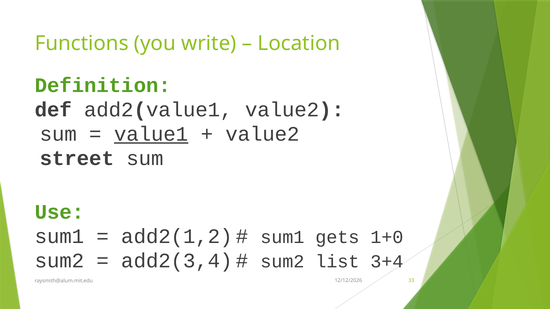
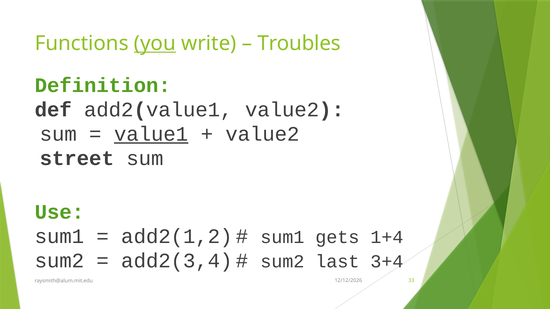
you underline: none -> present
Location: Location -> Troubles
1+0: 1+0 -> 1+4
list: list -> last
